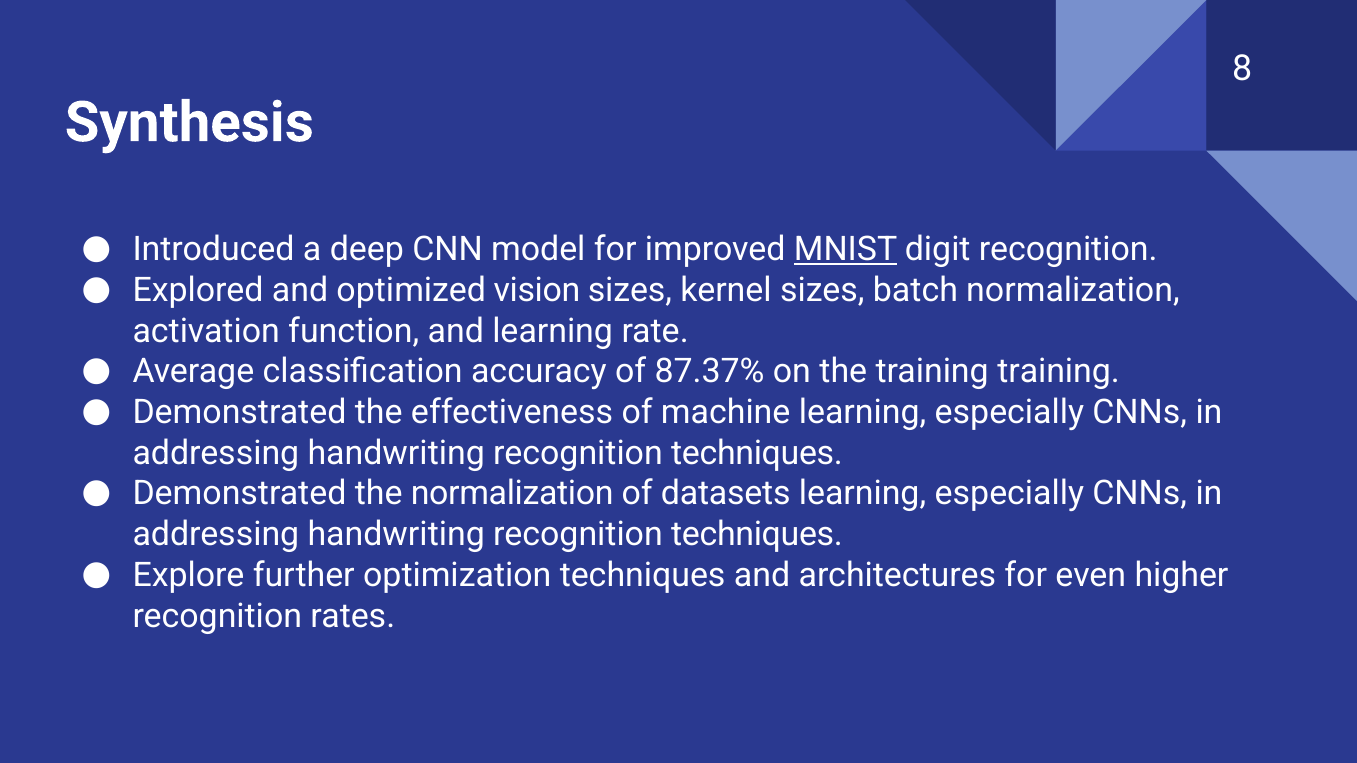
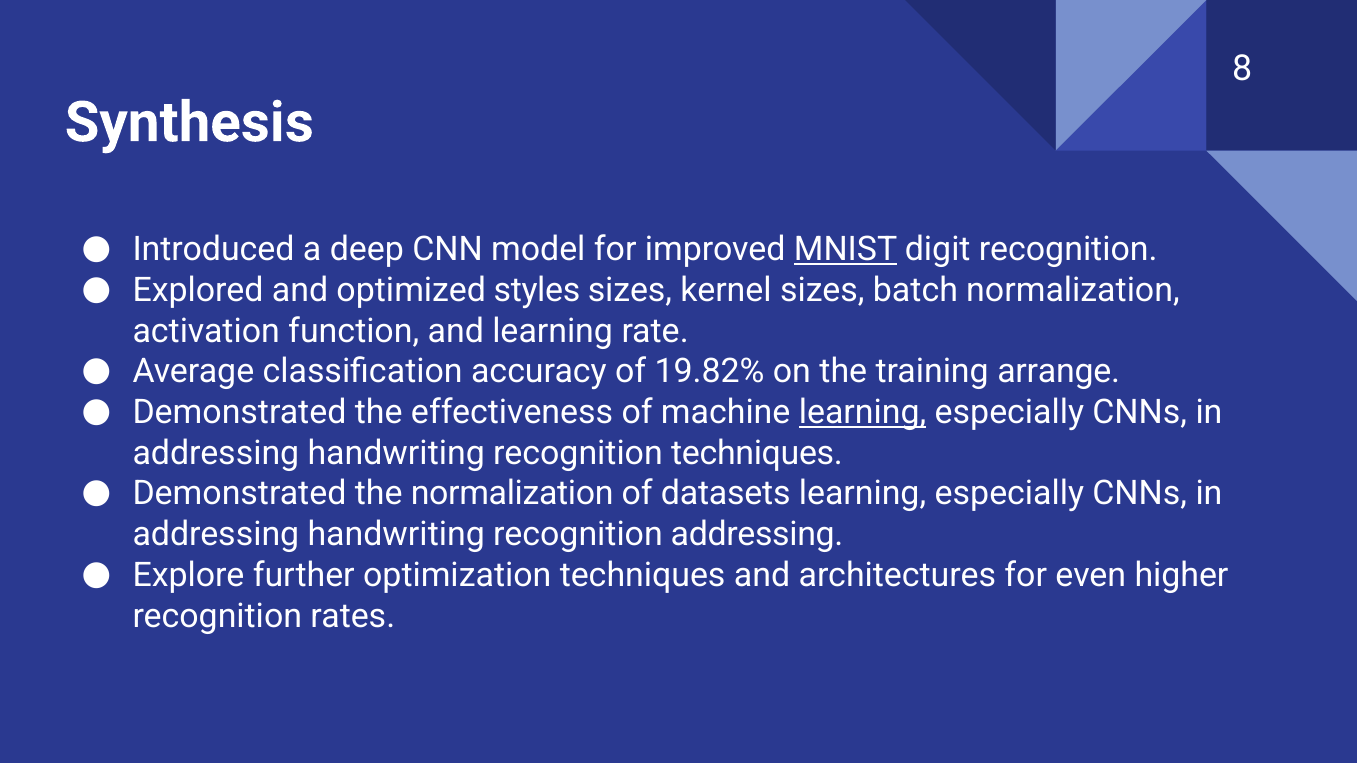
vision: vision -> styles
87.37%: 87.37% -> 19.82%
training training: training -> arrange
learning at (863, 413) underline: none -> present
techniques at (757, 535): techniques -> addressing
